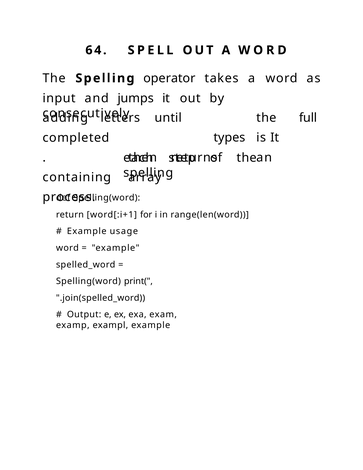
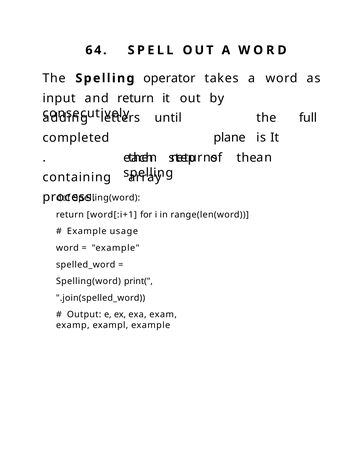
and jumps: jumps -> return
types: types -> plane
